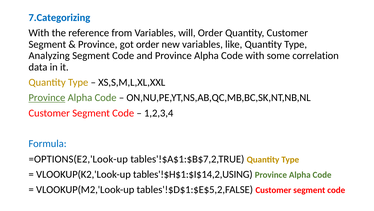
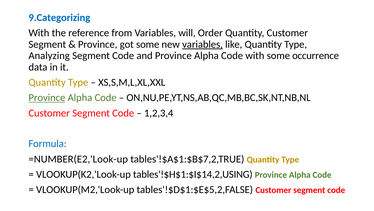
7.Categorizing: 7.Categorizing -> 9.Categorizing
got order: order -> some
variables at (202, 44) underline: none -> present
correlation: correlation -> occurrence
=OPTIONS(E2,'Look-up: =OPTIONS(E2,'Look-up -> =NUMBER(E2,'Look-up
